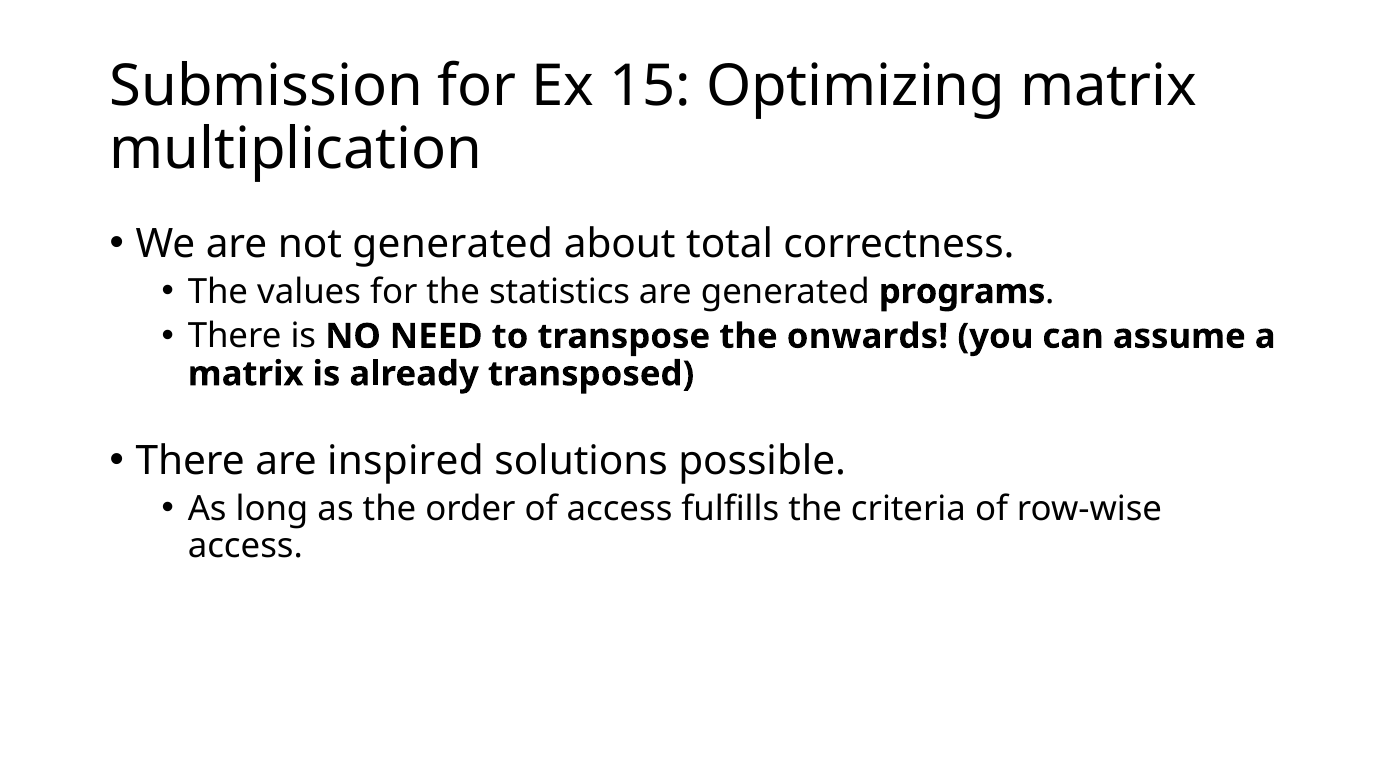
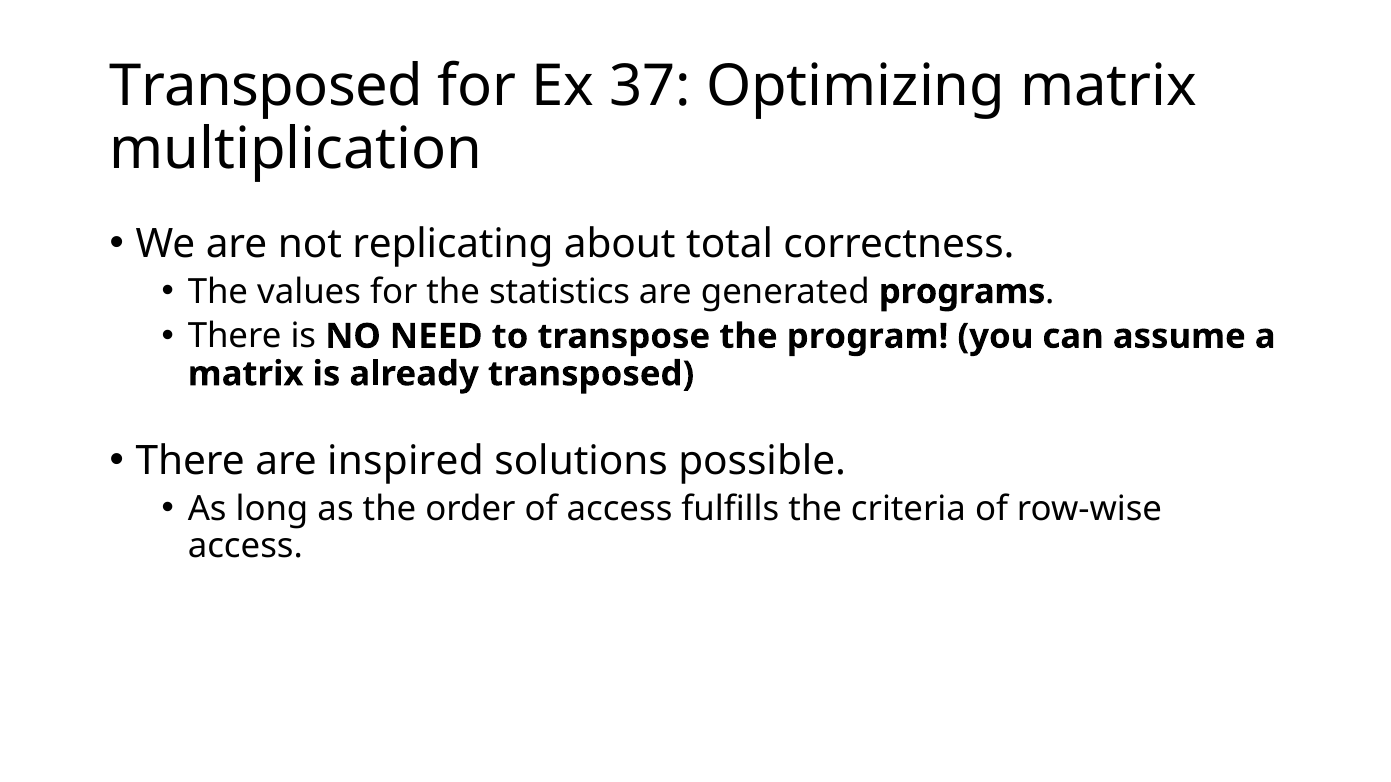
Submission at (266, 87): Submission -> Transposed
15: 15 -> 37
not generated: generated -> replicating
onwards: onwards -> program
